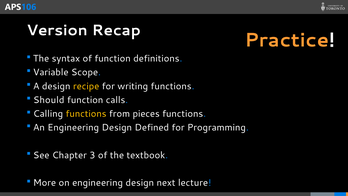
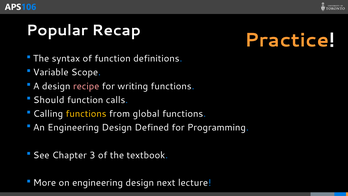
Version: Version -> Popular
recipe colour: yellow -> pink
pieces: pieces -> global
